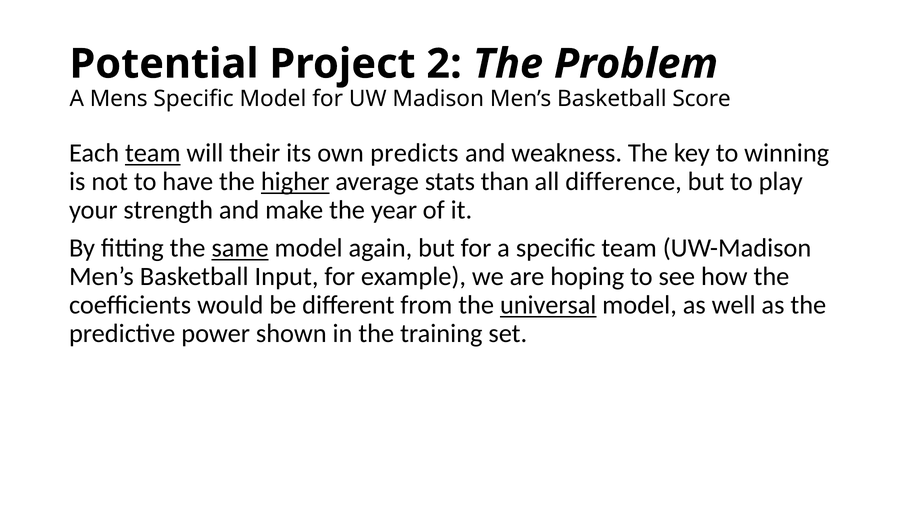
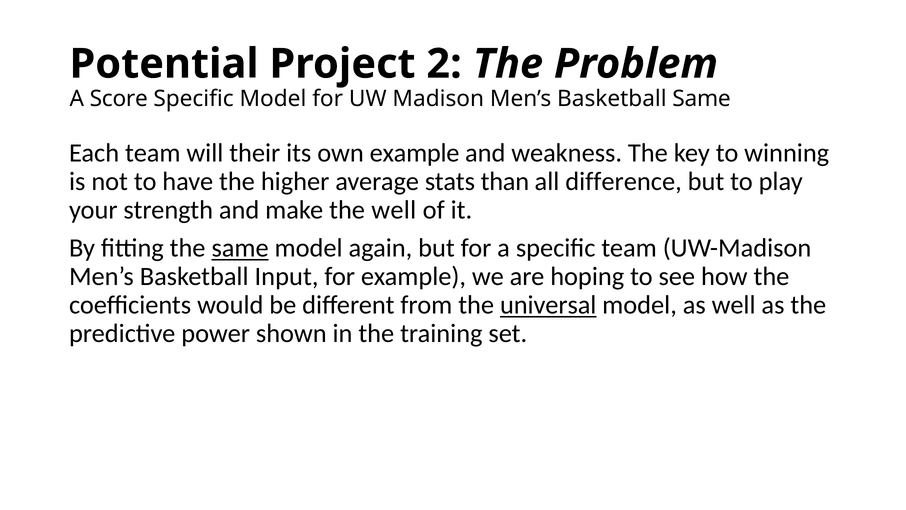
Mens: Mens -> Score
Basketball Score: Score -> Same
team at (153, 153) underline: present -> none
own predicts: predicts -> example
higher underline: present -> none
the year: year -> well
